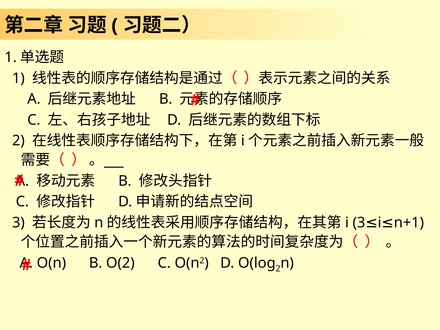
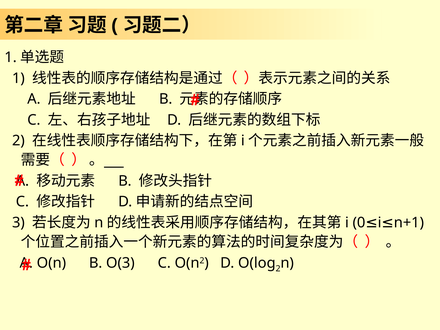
3 at (359, 223): 3 -> 0
O(2: O(2 -> O(3
